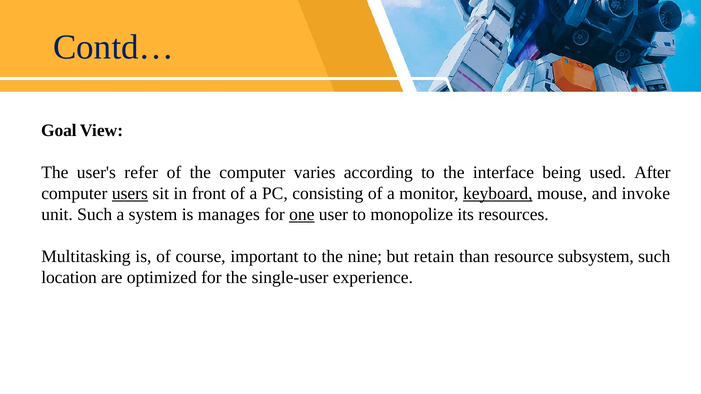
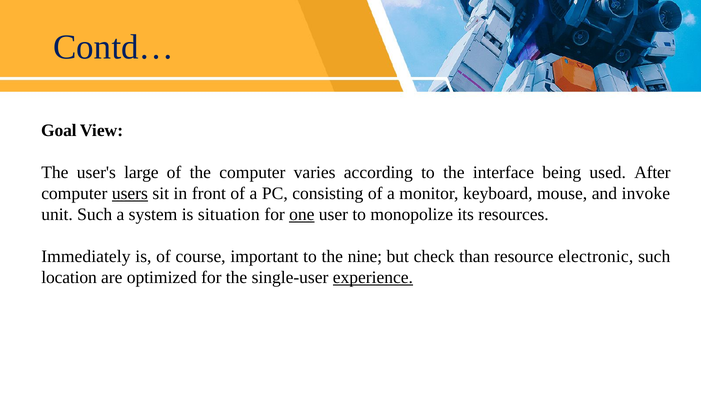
refer: refer -> large
keyboard underline: present -> none
manages: manages -> situation
Multitasking: Multitasking -> Immediately
retain: retain -> check
subsystem: subsystem -> electronic
experience underline: none -> present
